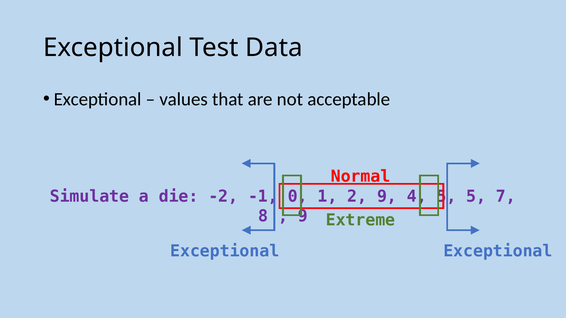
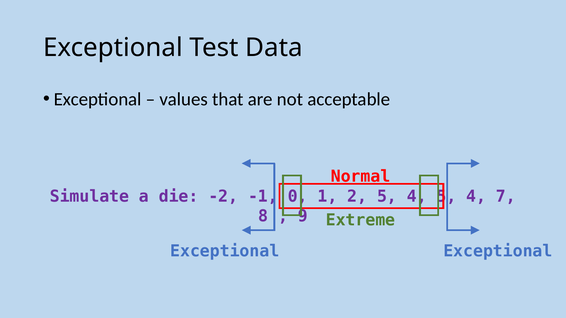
2 9: 9 -> 5
5 at (476, 197): 5 -> 4
